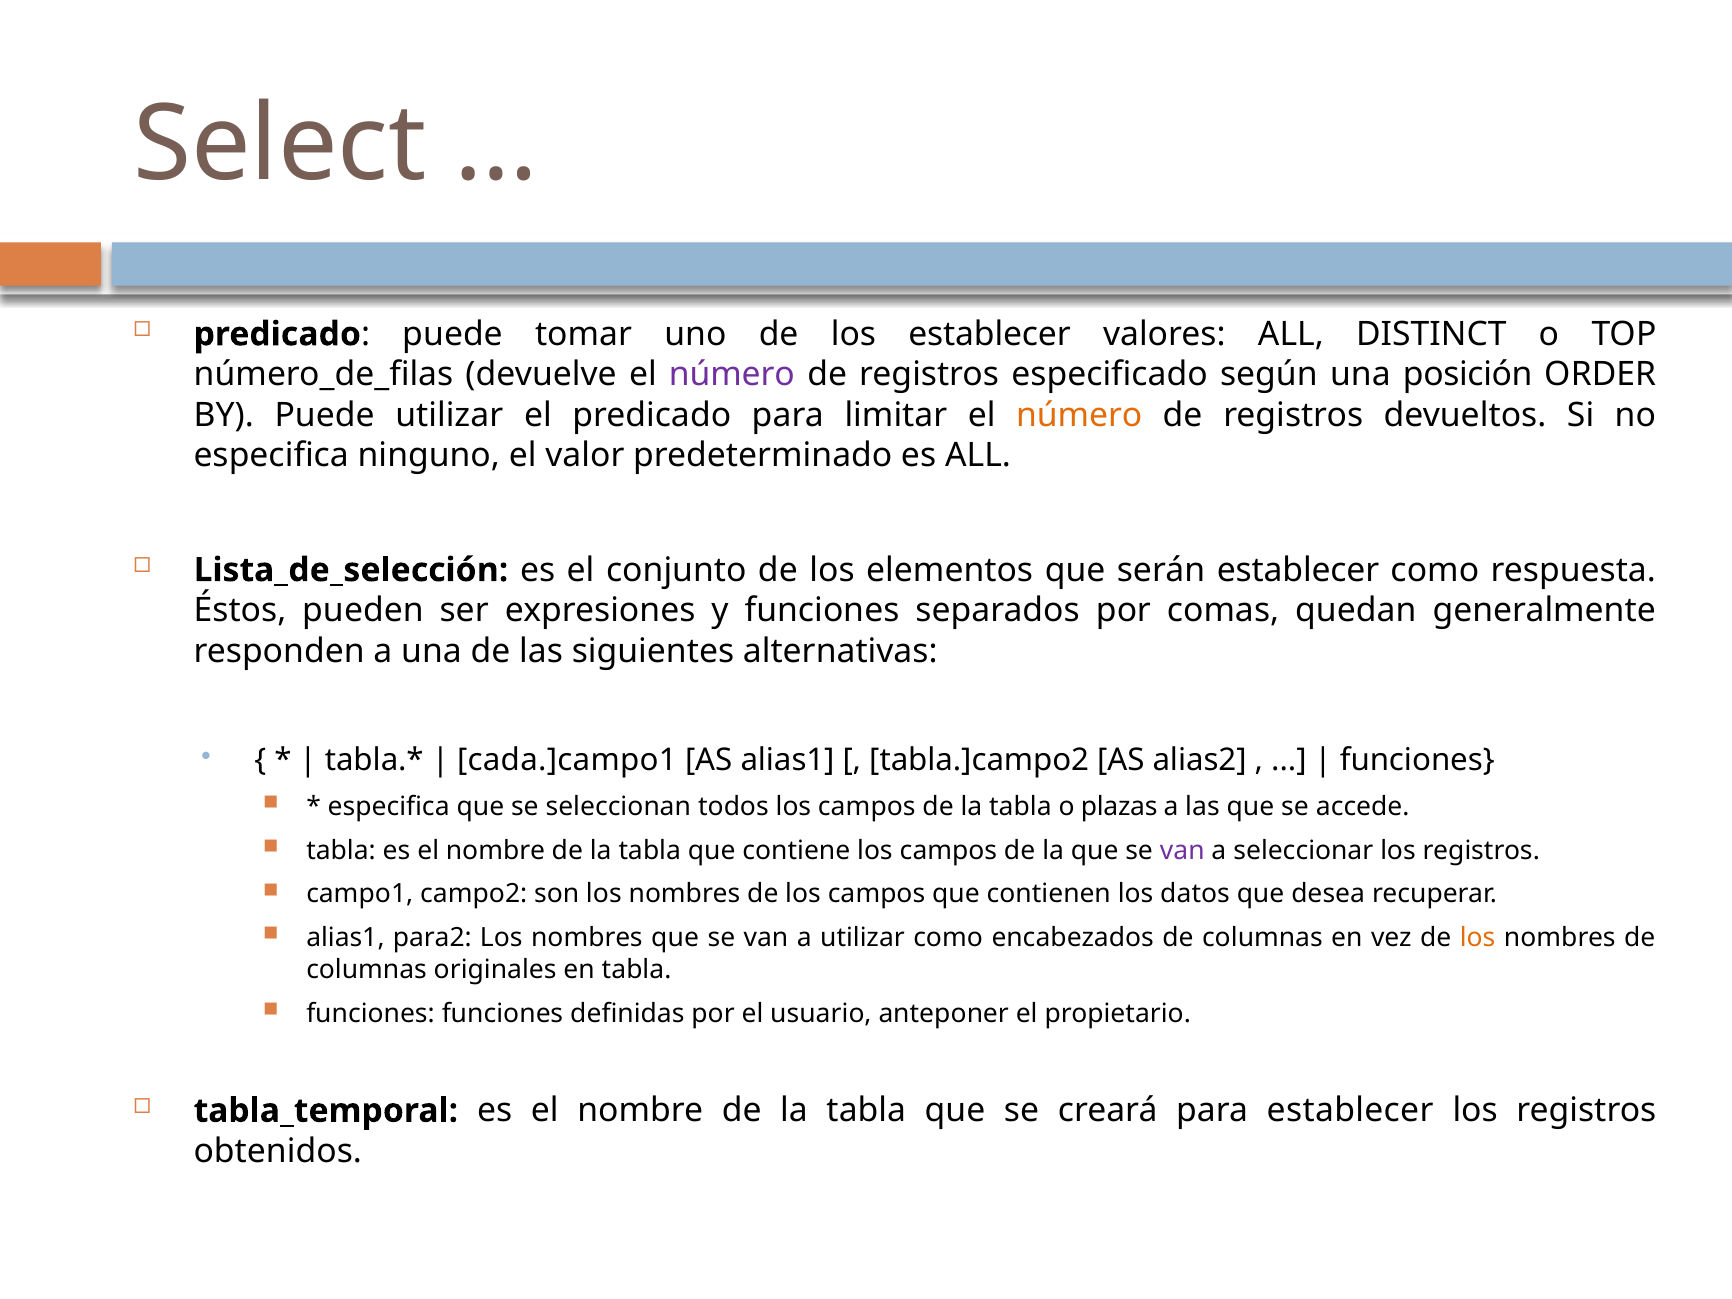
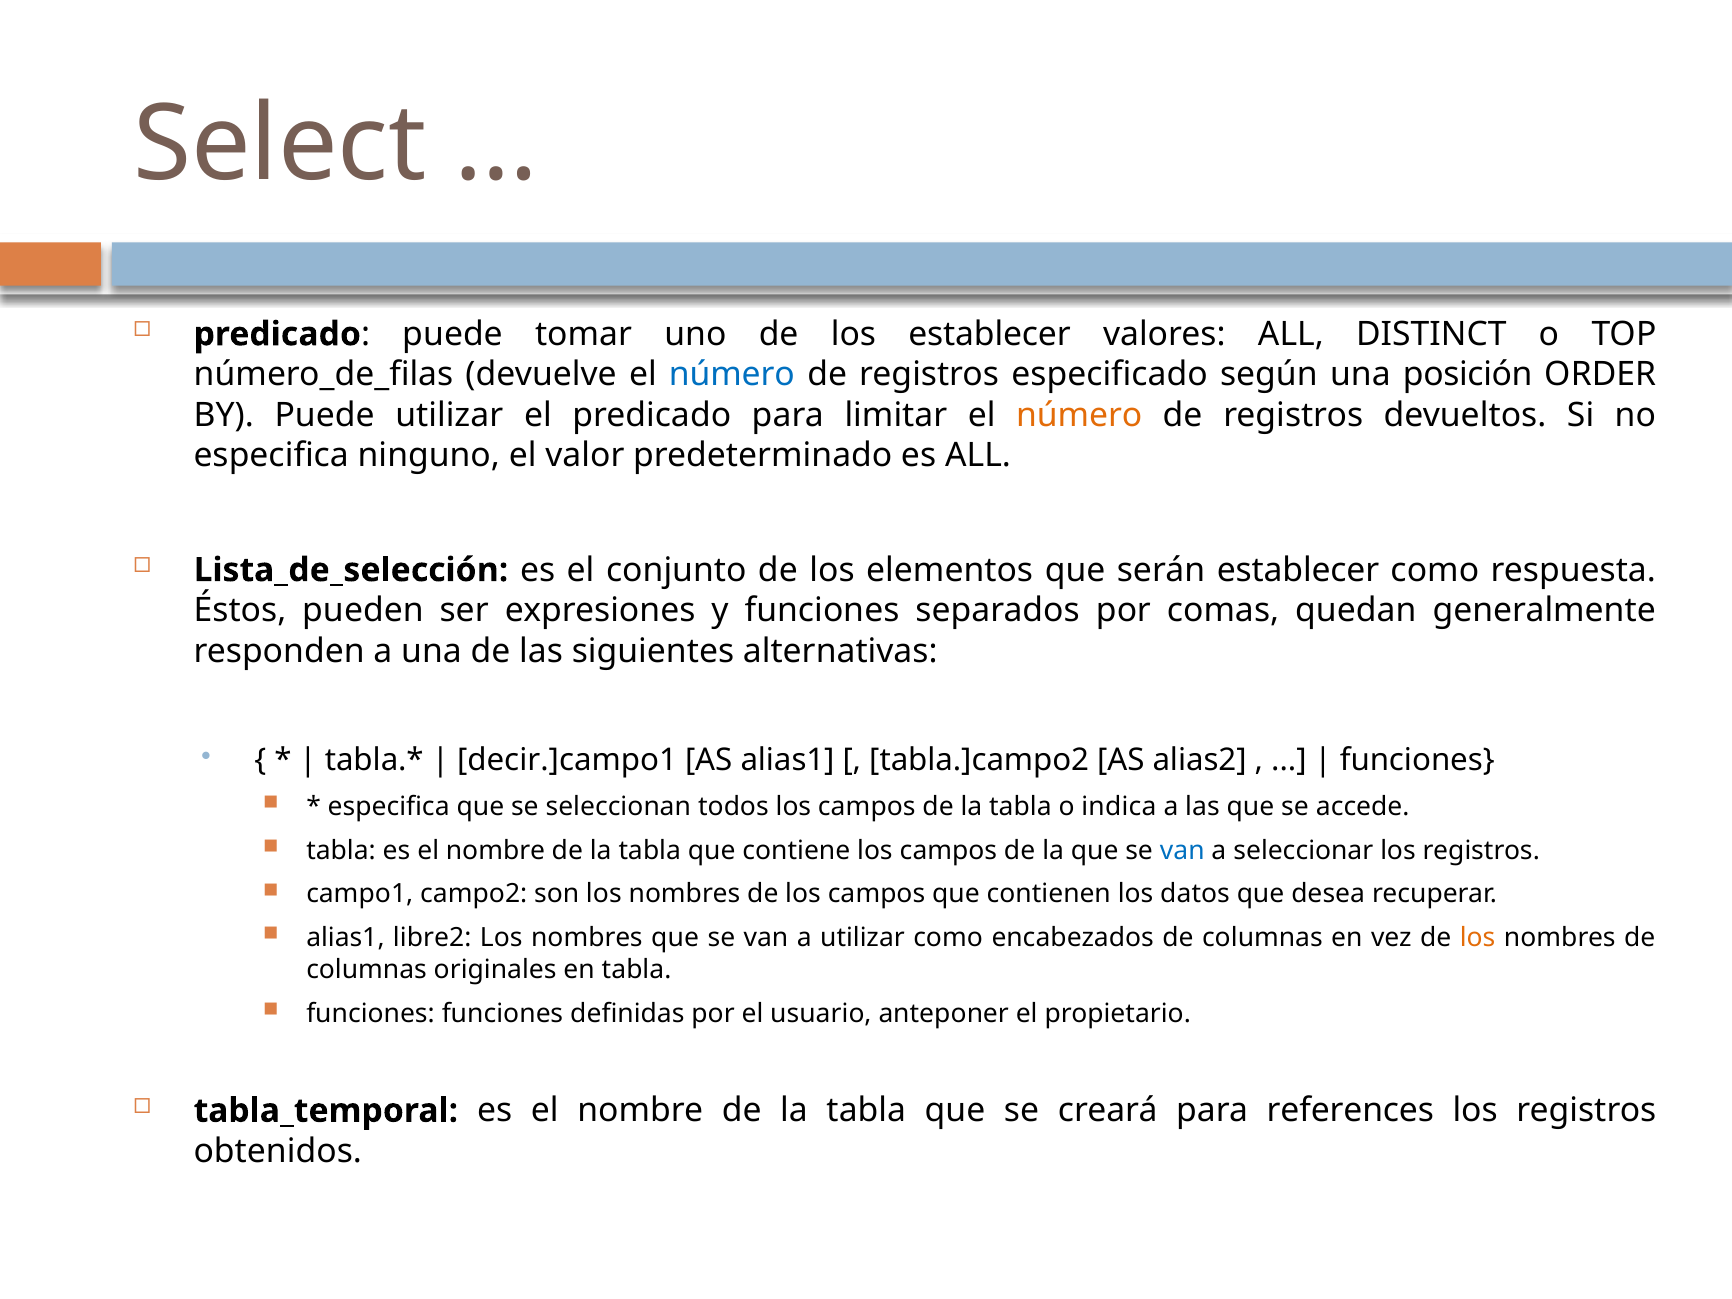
número at (732, 375) colour: purple -> blue
cada.]campo1: cada.]campo1 -> decir.]campo1
plazas: plazas -> indica
van at (1182, 850) colour: purple -> blue
para2: para2 -> libre2
para establecer: establecer -> references
